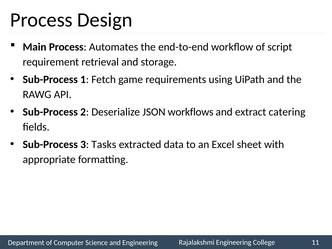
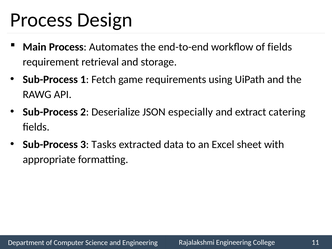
of script: script -> fields
workflows: workflows -> especially
